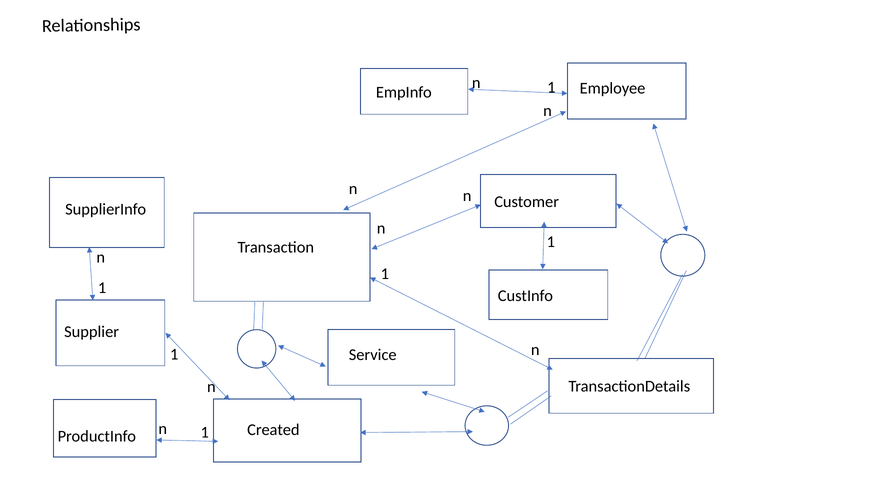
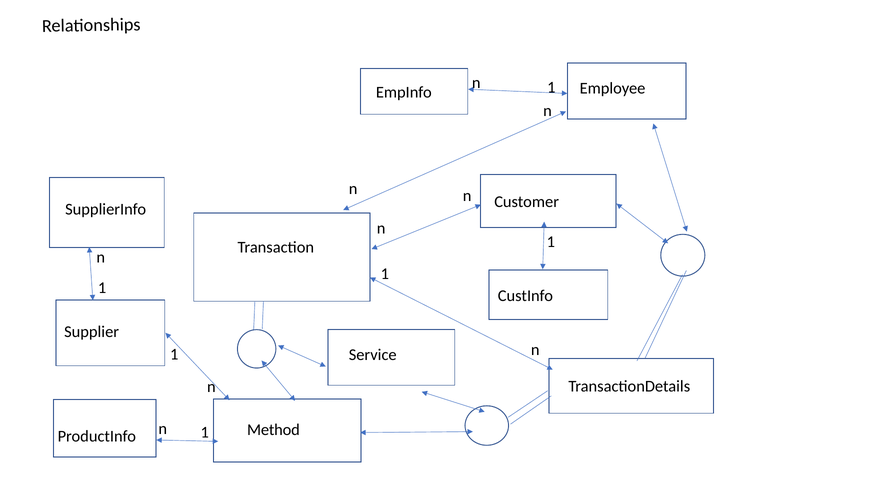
Created: Created -> Method
